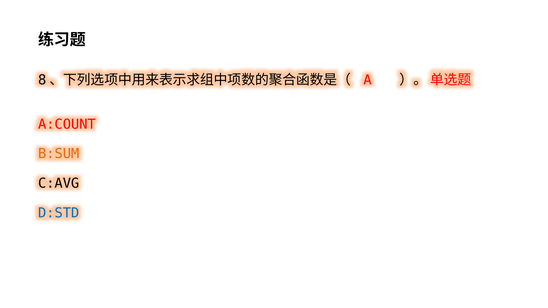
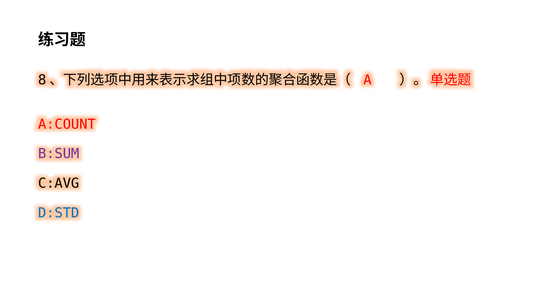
B:SUM colour: orange -> purple
